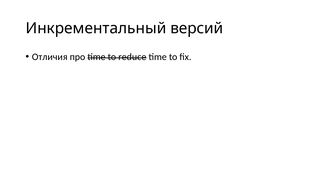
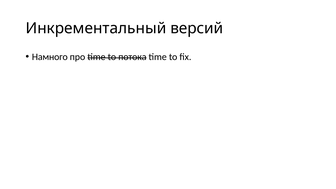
Отличия: Отличия -> Намного
reduce: reduce -> потока
